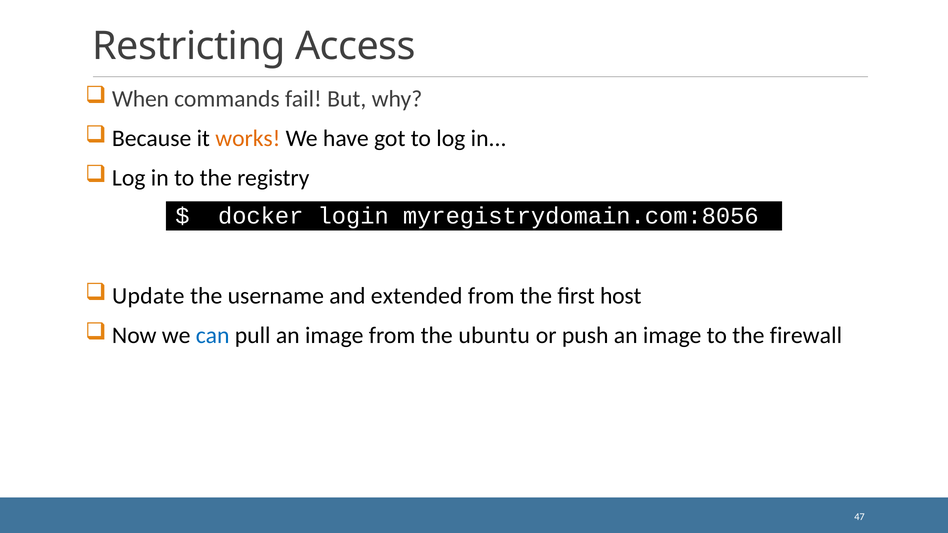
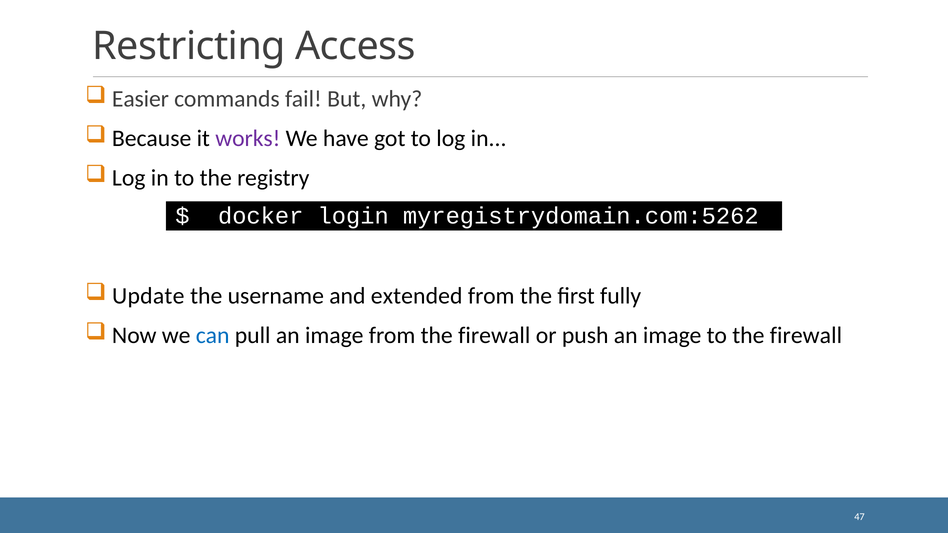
When: When -> Easier
works colour: orange -> purple
myregistrydomain.com:8056: myregistrydomain.com:8056 -> myregistrydomain.com:5262
host: host -> fully
from the ubuntu: ubuntu -> firewall
